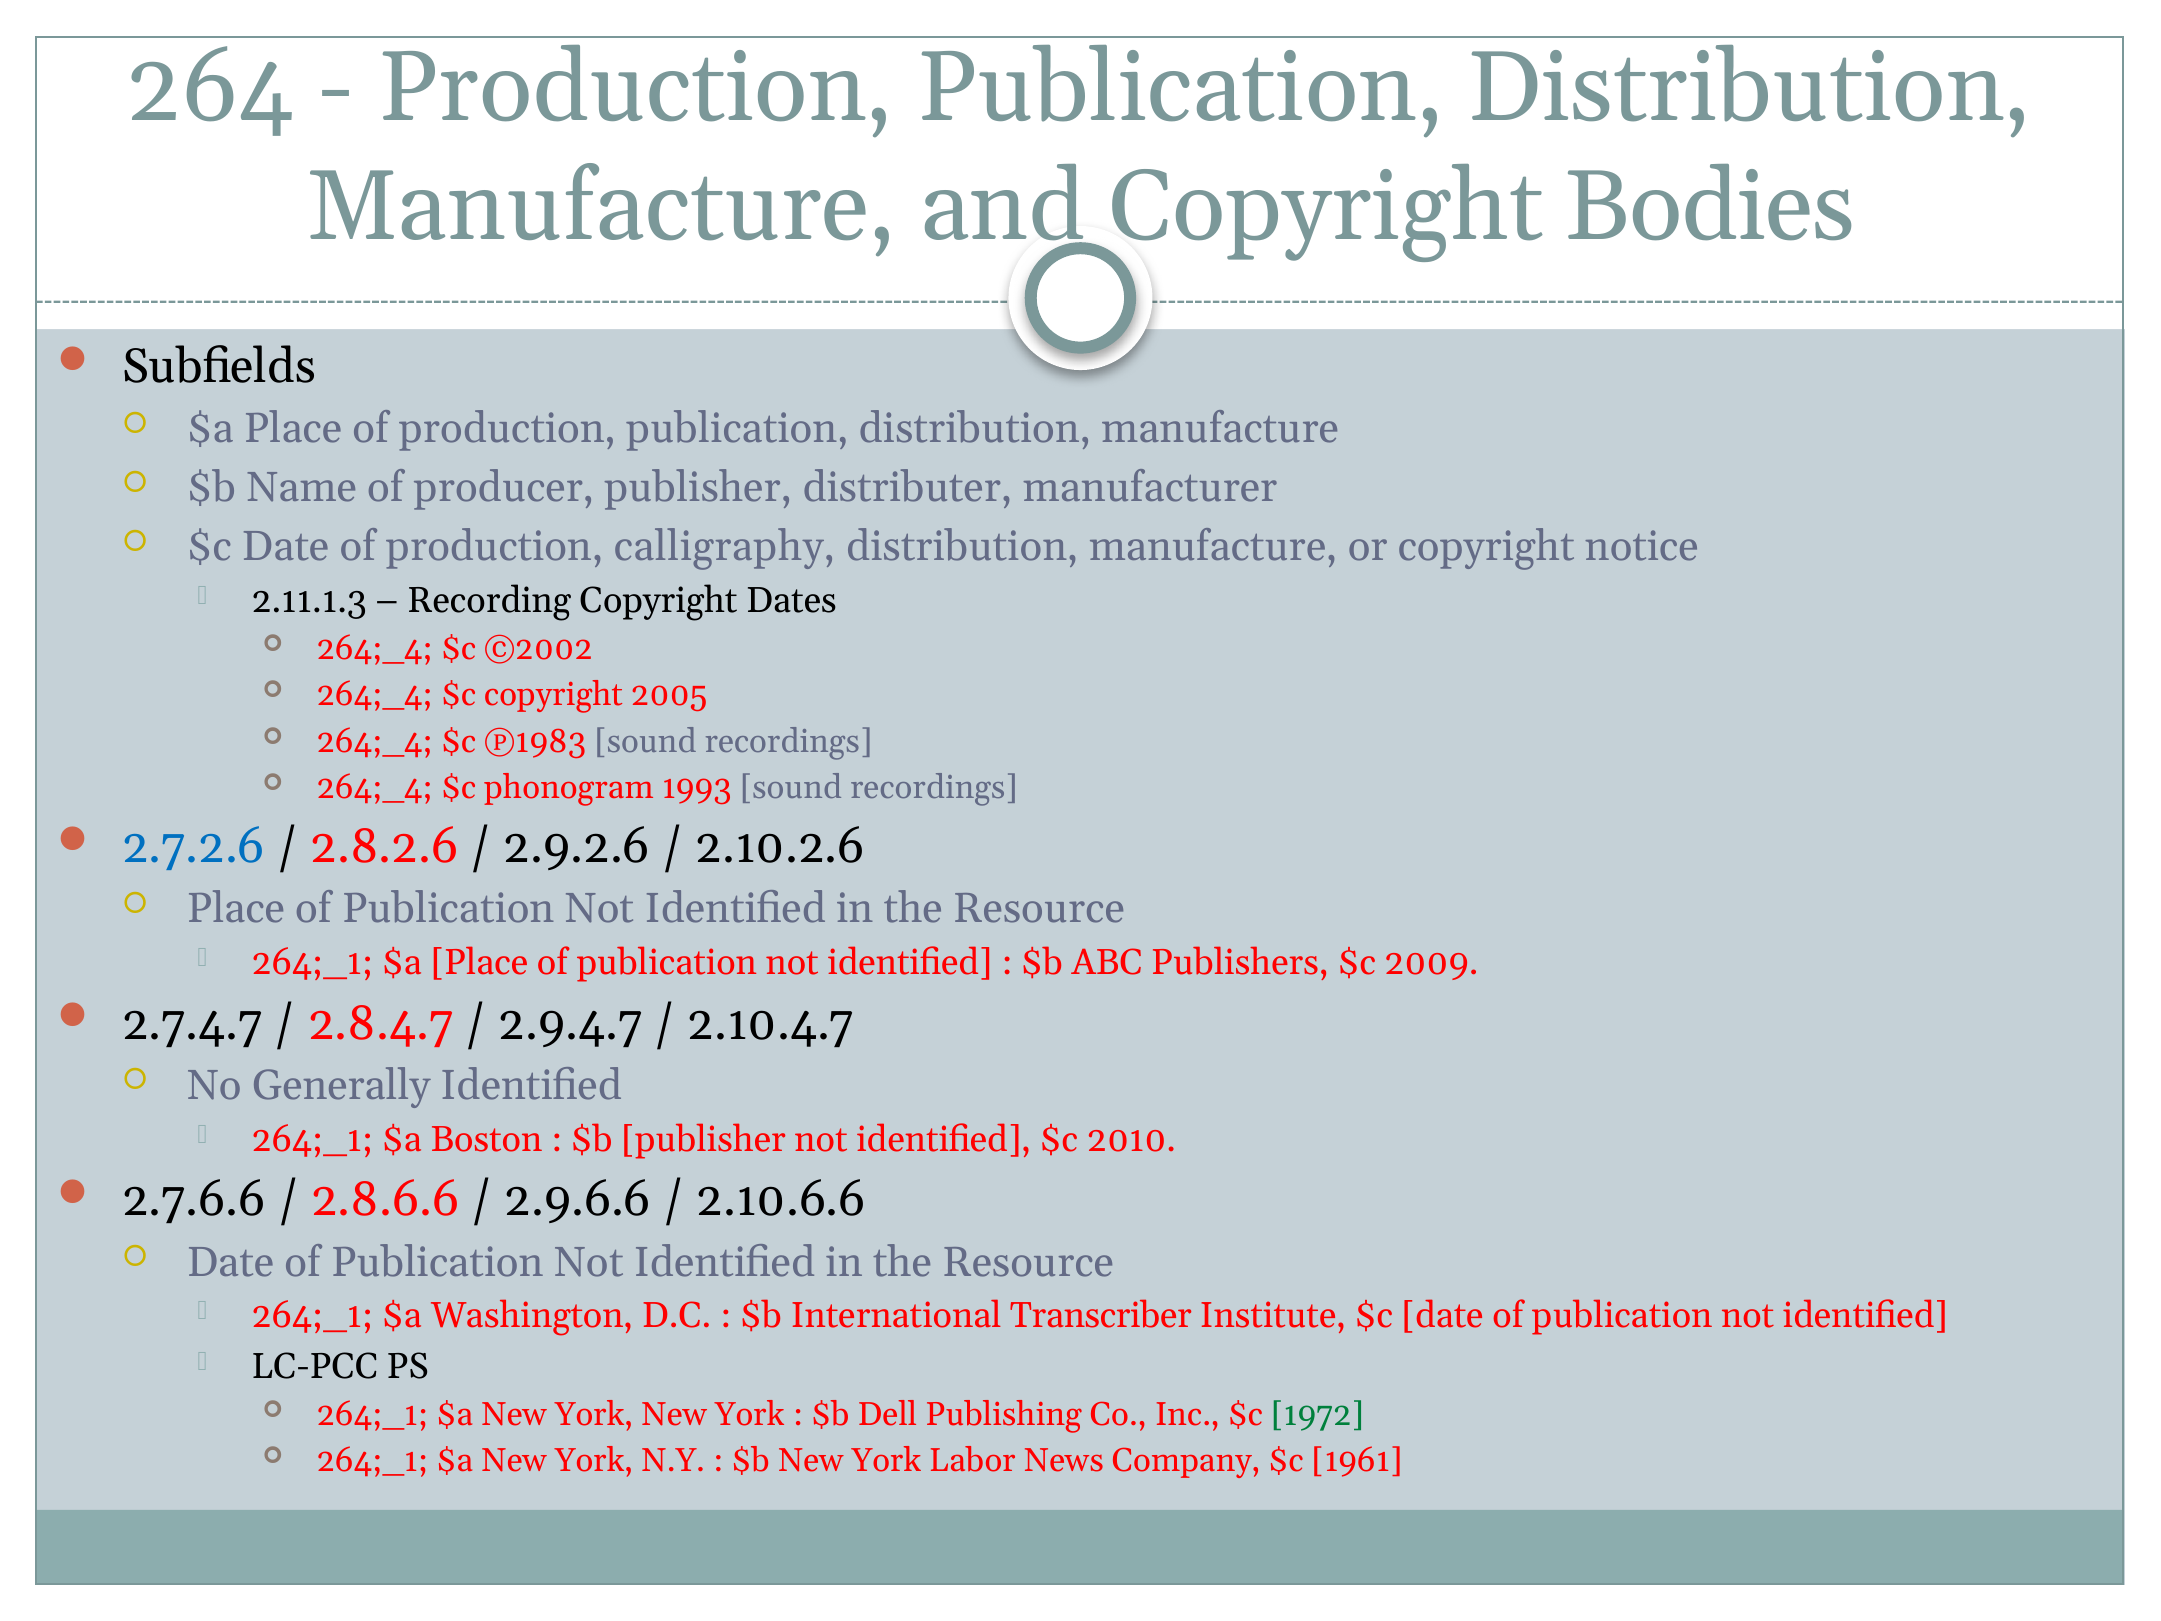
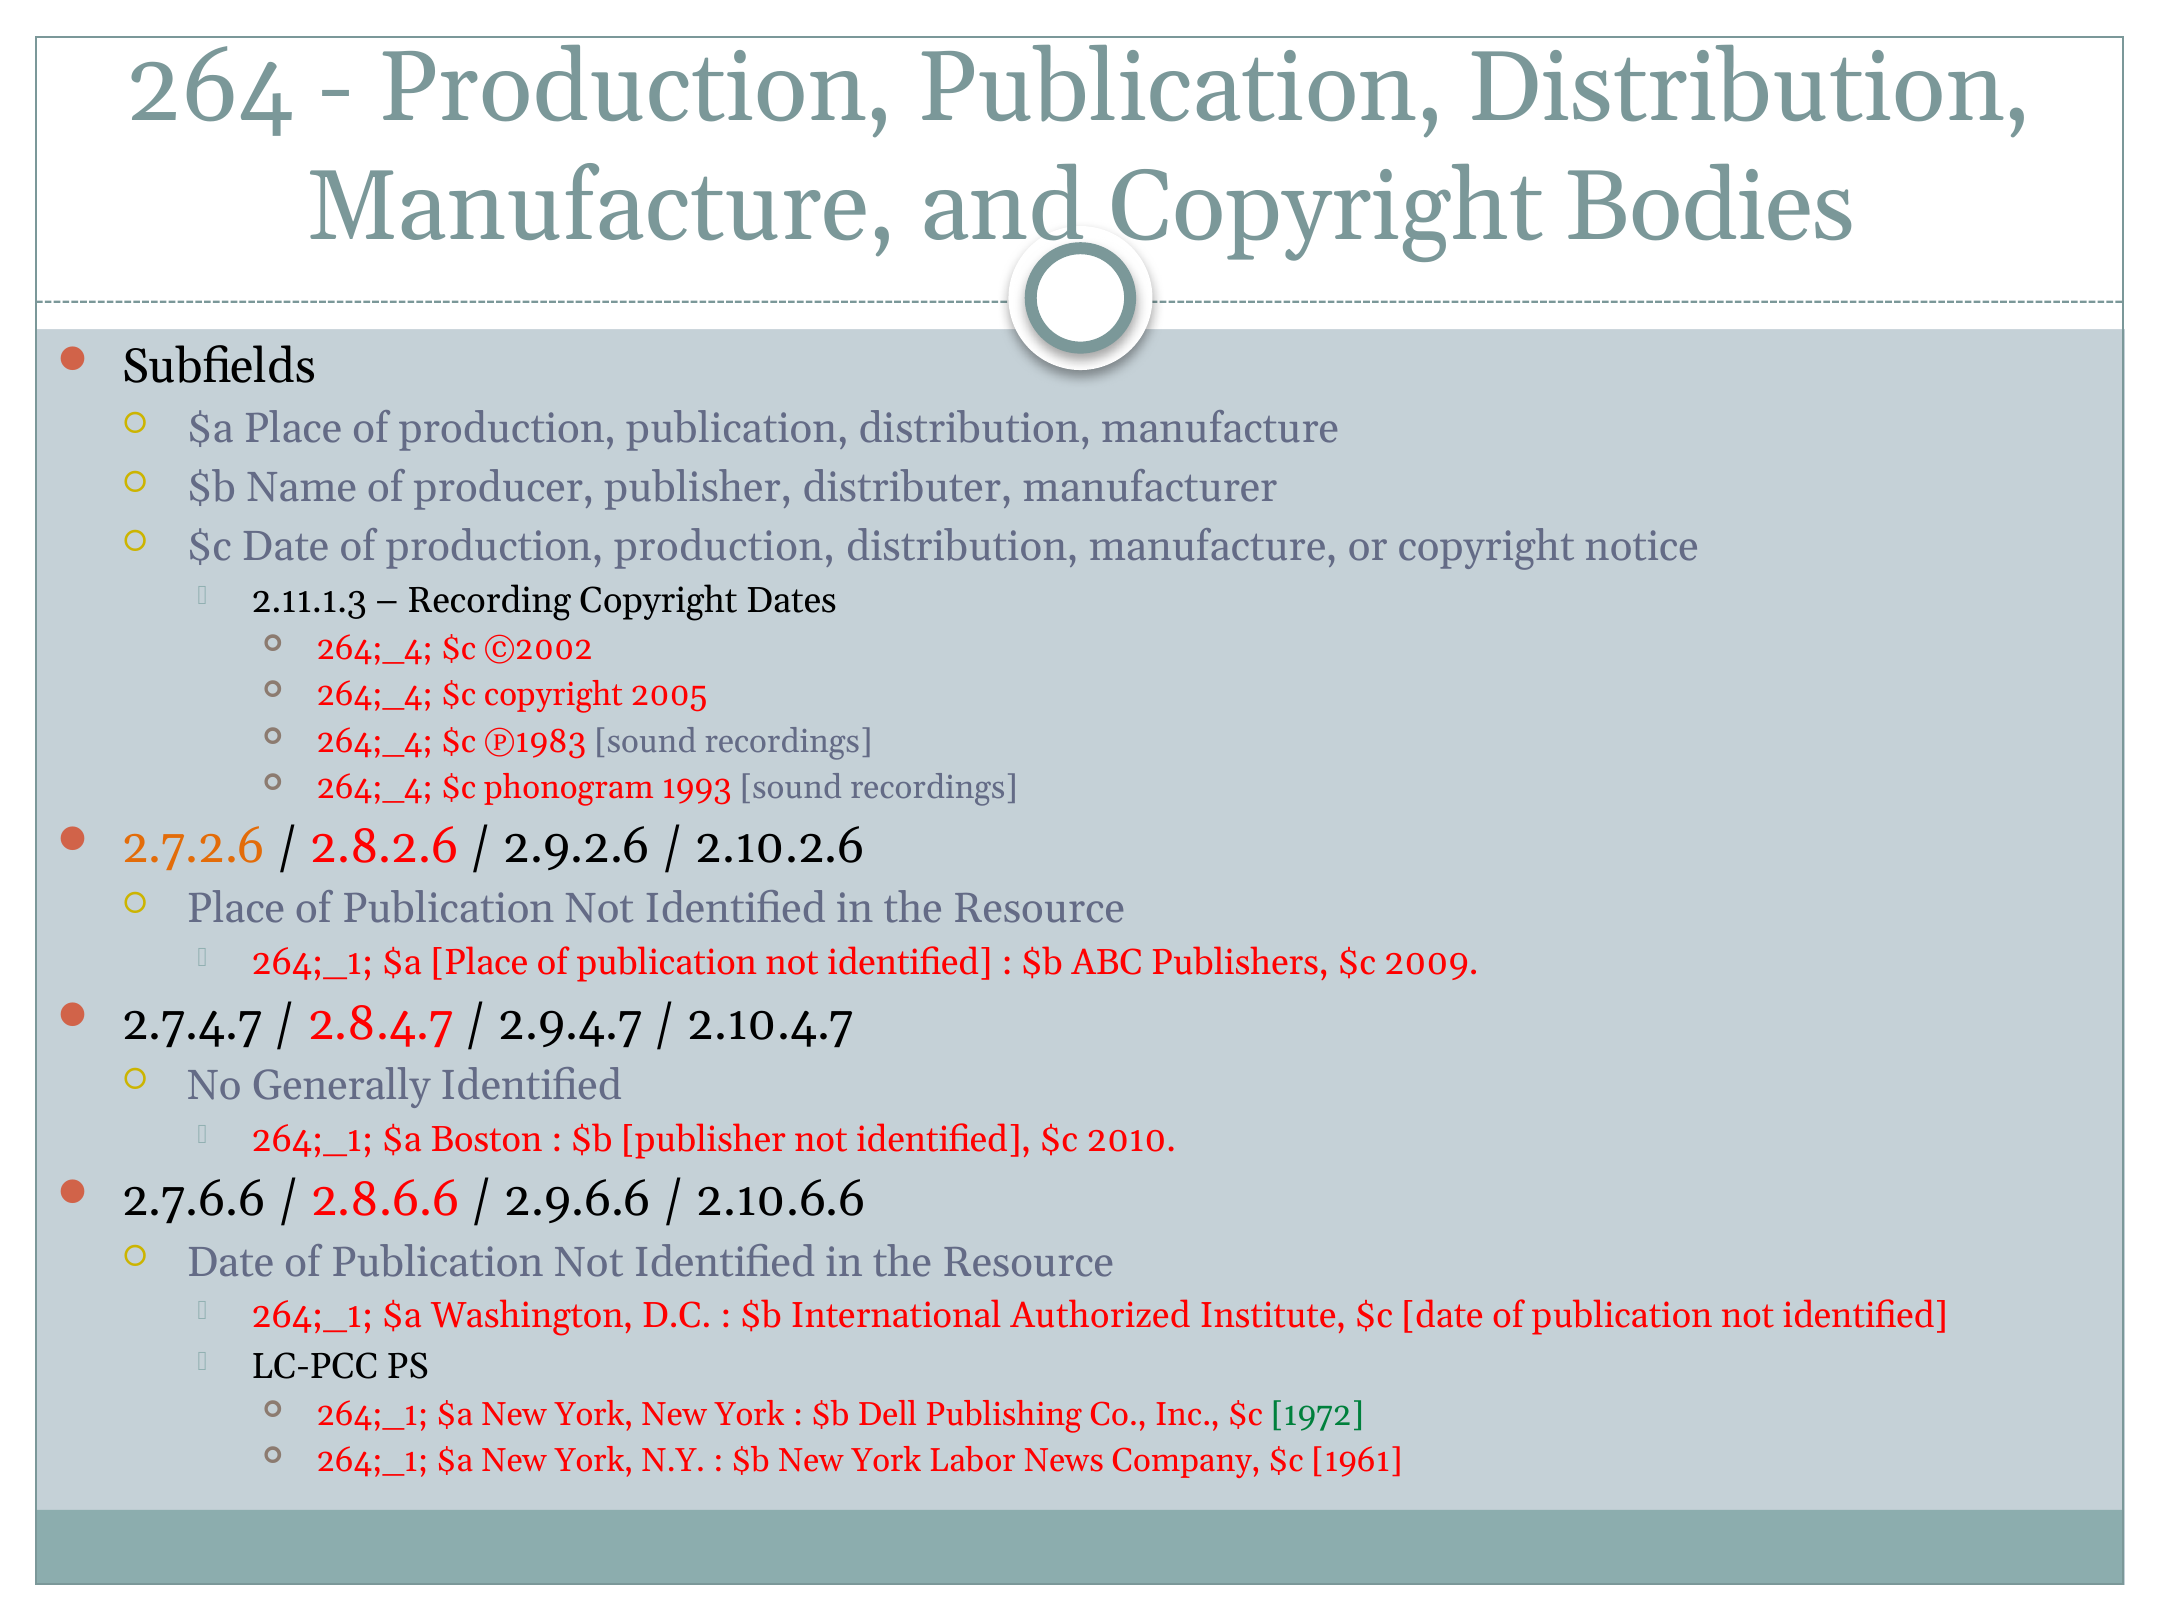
production calligraphy: calligraphy -> production
2.7.2.6 colour: blue -> orange
Transcriber: Transcriber -> Authorized
